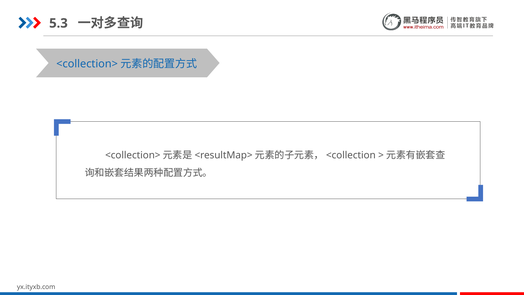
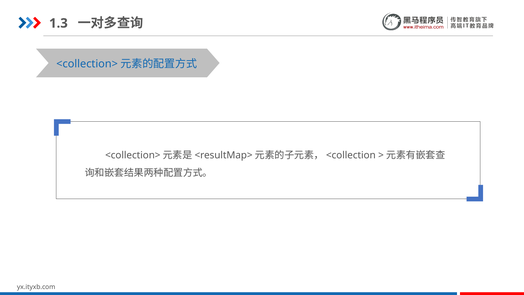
5.3: 5.3 -> 1.3
